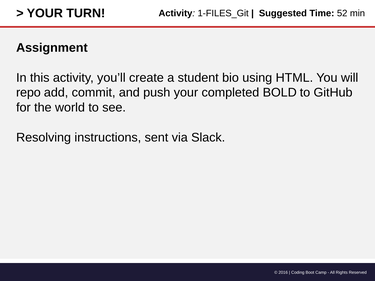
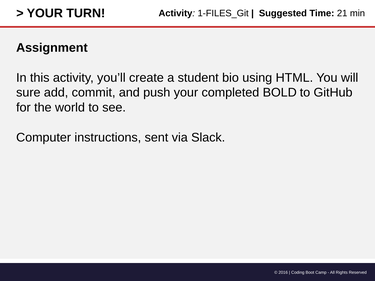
52: 52 -> 21
repo: repo -> sure
Resolving: Resolving -> Computer
